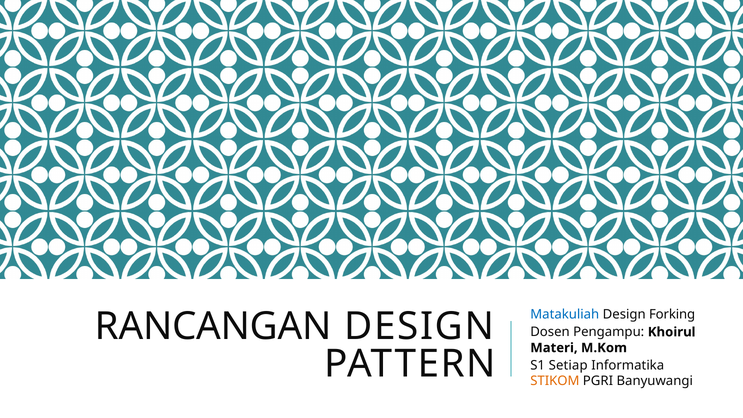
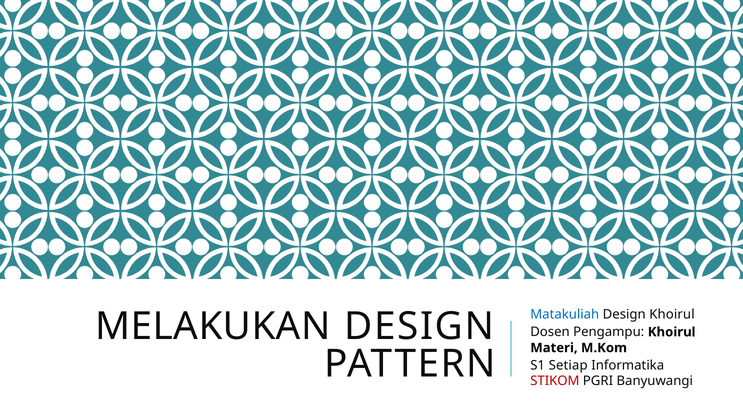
Design Forking: Forking -> Khoirul
RANCANGAN: RANCANGAN -> MELAKUKAN
STIKOM colour: orange -> red
